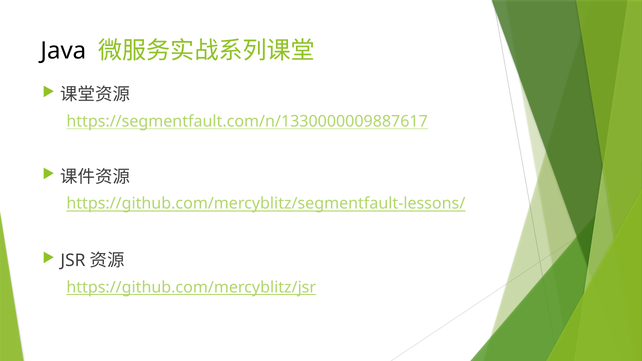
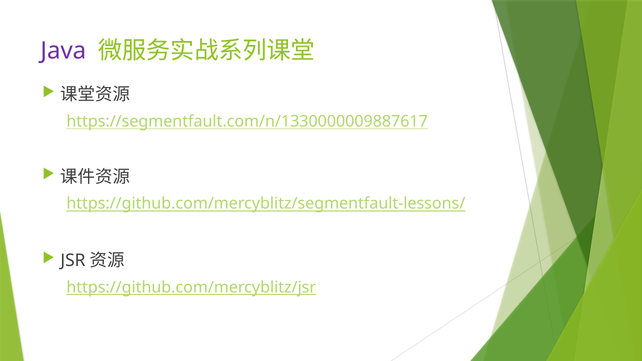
Java colour: black -> purple
